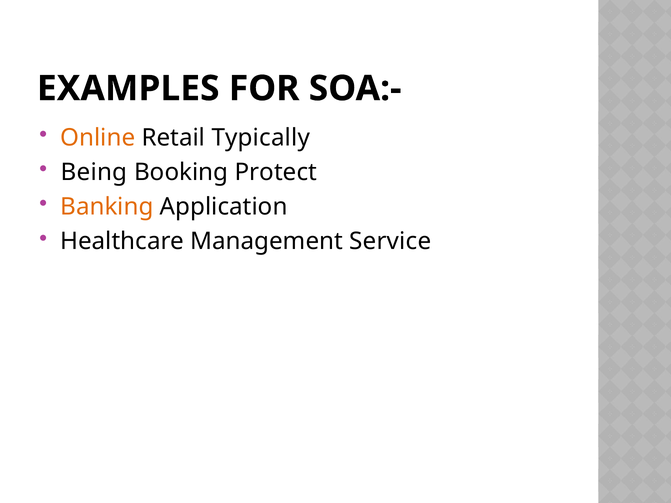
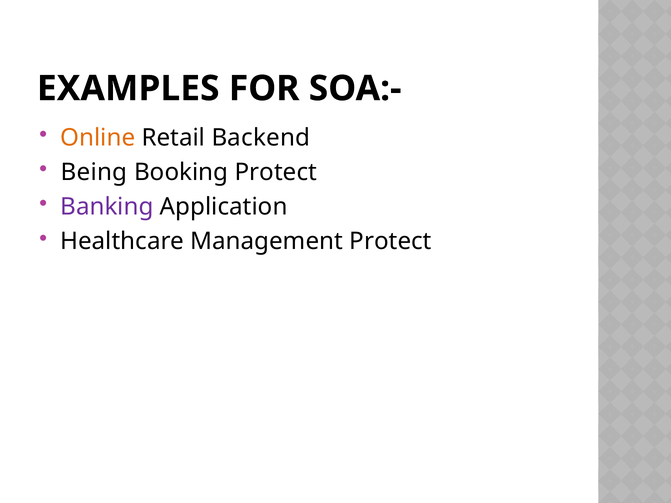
Typically: Typically -> Backend
Banking colour: orange -> purple
Management Service: Service -> Protect
